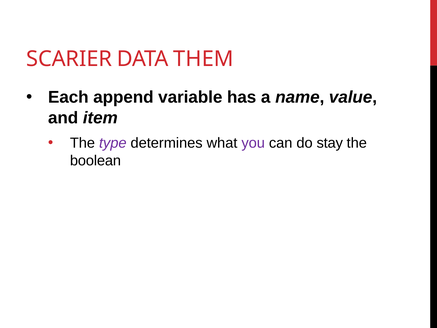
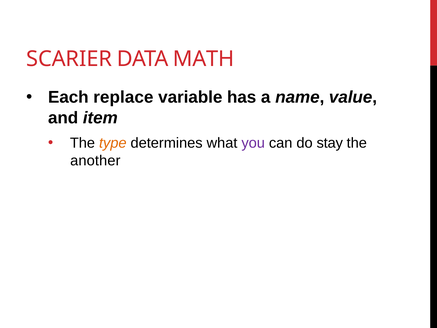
THEM: THEM -> MATH
append: append -> replace
type colour: purple -> orange
boolean: boolean -> another
